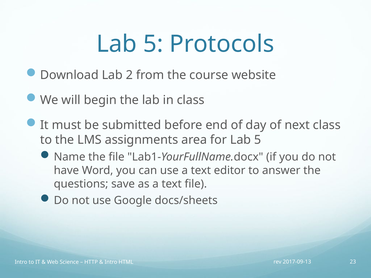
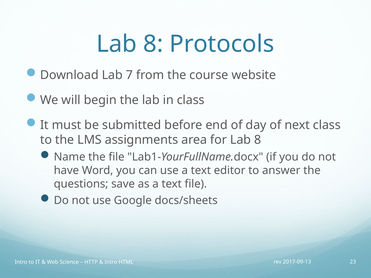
5 at (153, 44): 5 -> 8
2: 2 -> 7
for Lab 5: 5 -> 8
